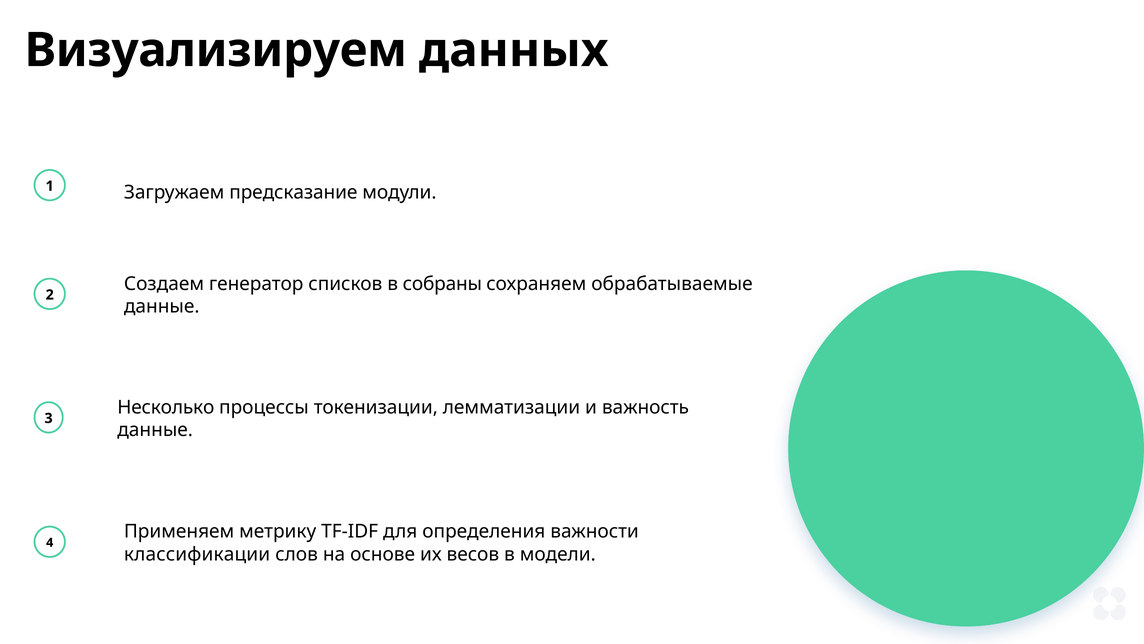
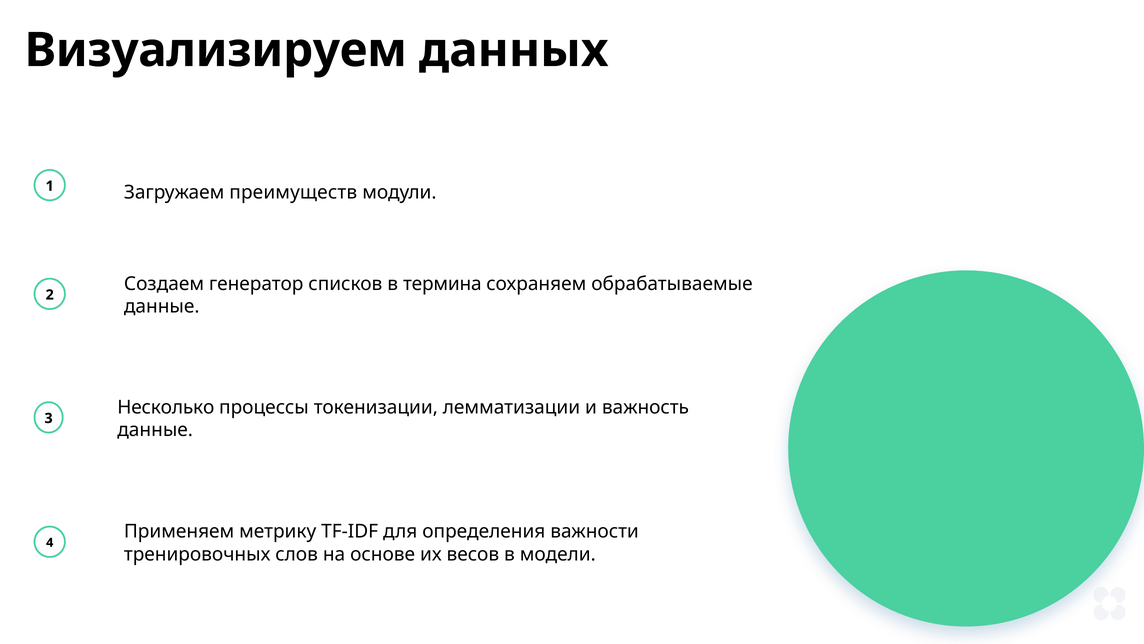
предсказание: предсказание -> преимуществ
собраны: собраны -> термина
классификации: классификации -> тренировочных
